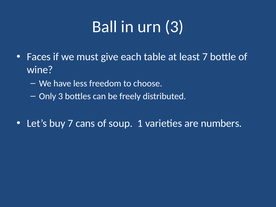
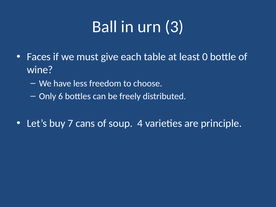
least 7: 7 -> 0
Only 3: 3 -> 6
1: 1 -> 4
numbers: numbers -> principle
